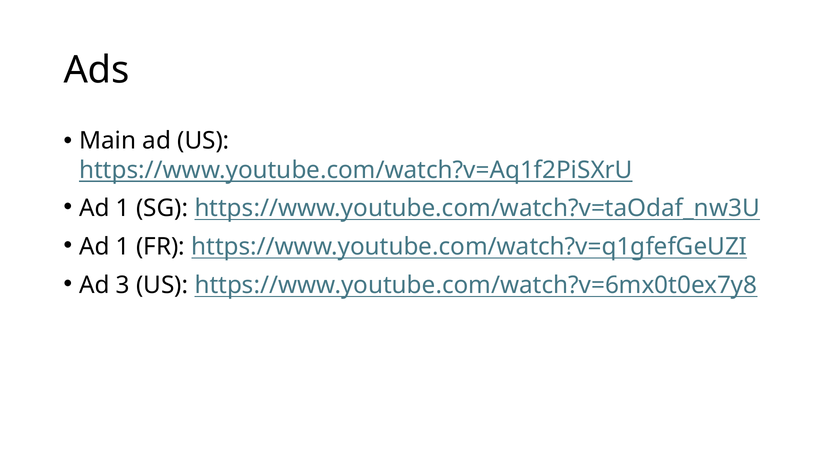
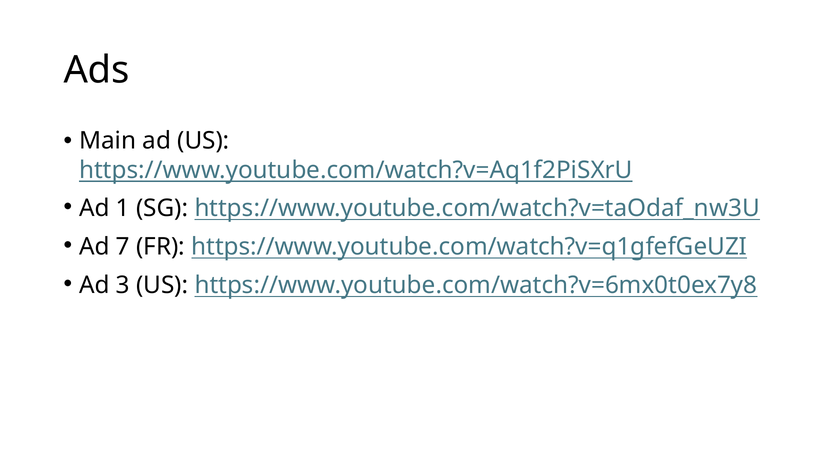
1 at (123, 247): 1 -> 7
